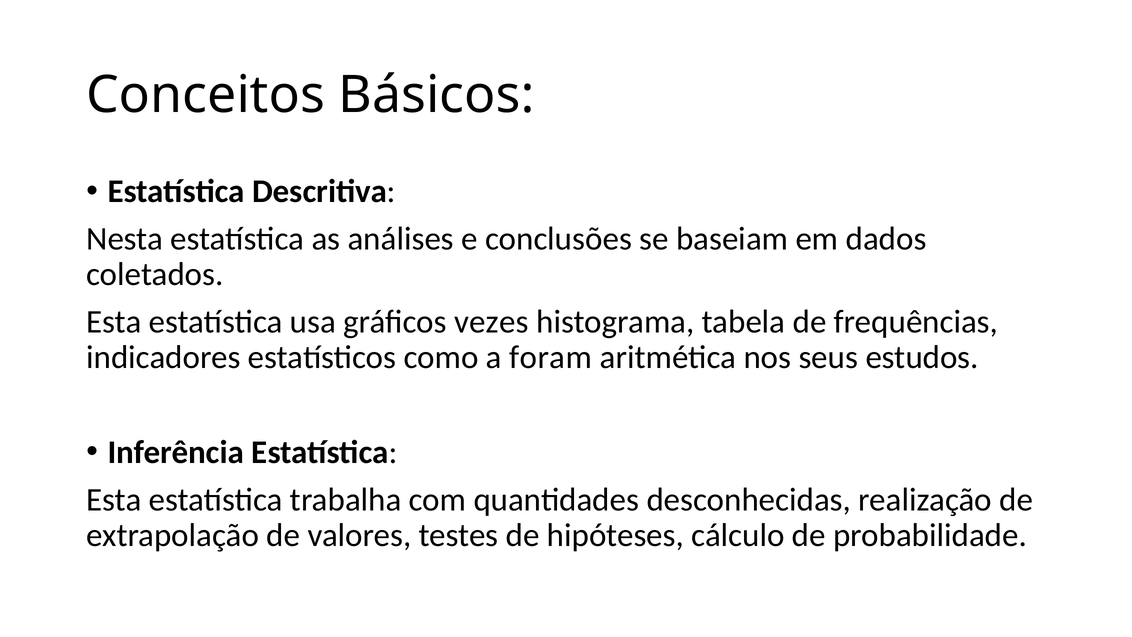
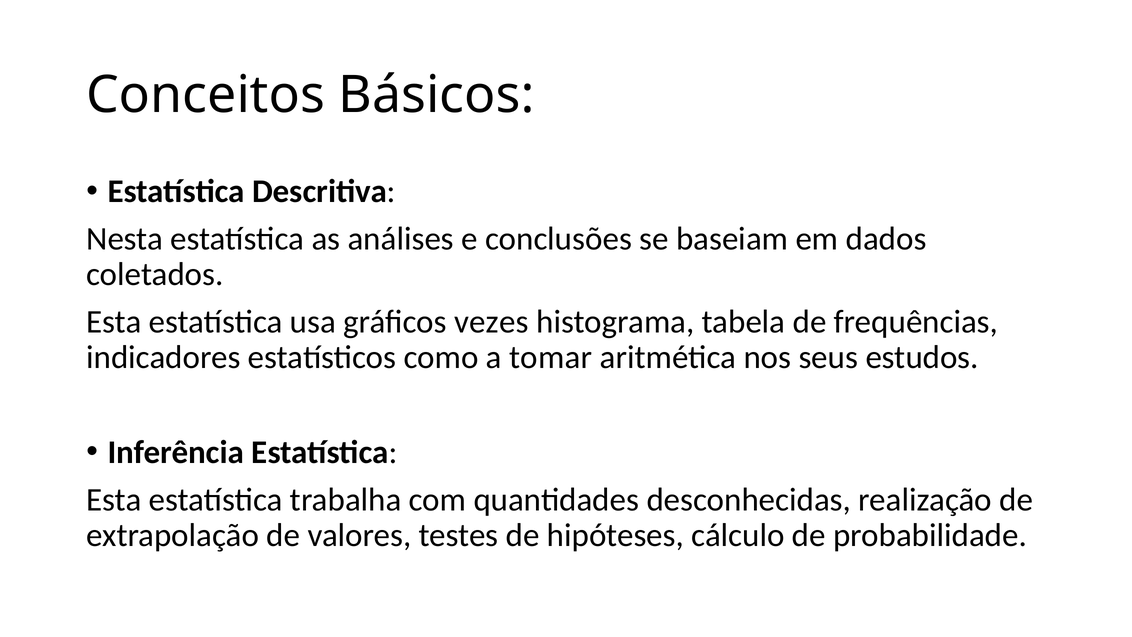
foram: foram -> tomar
